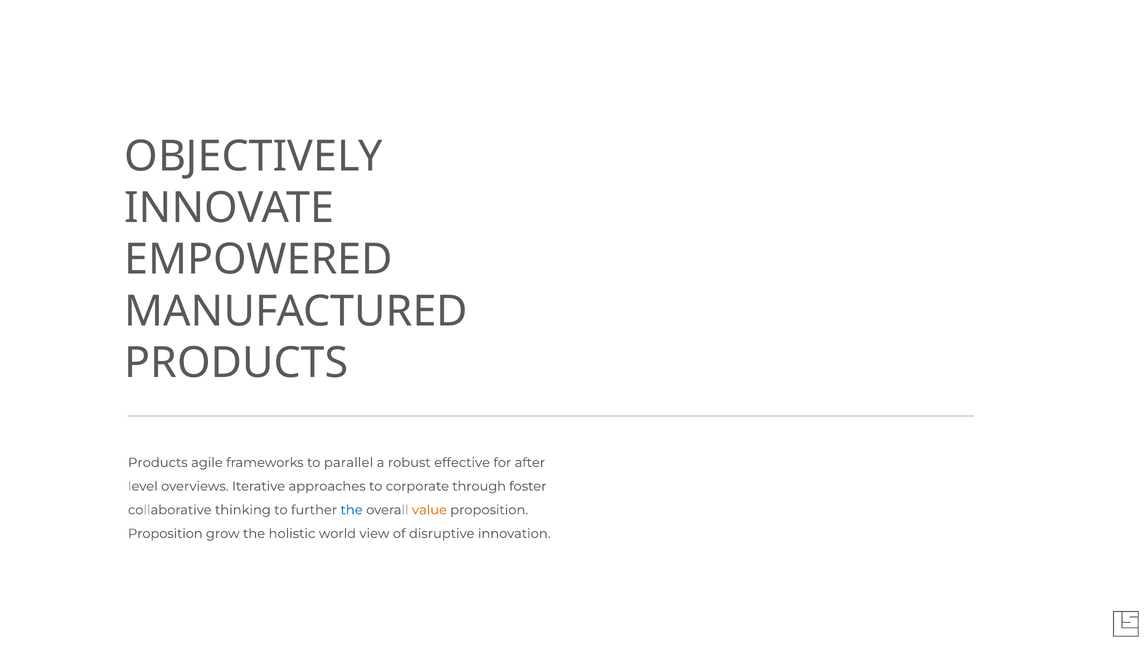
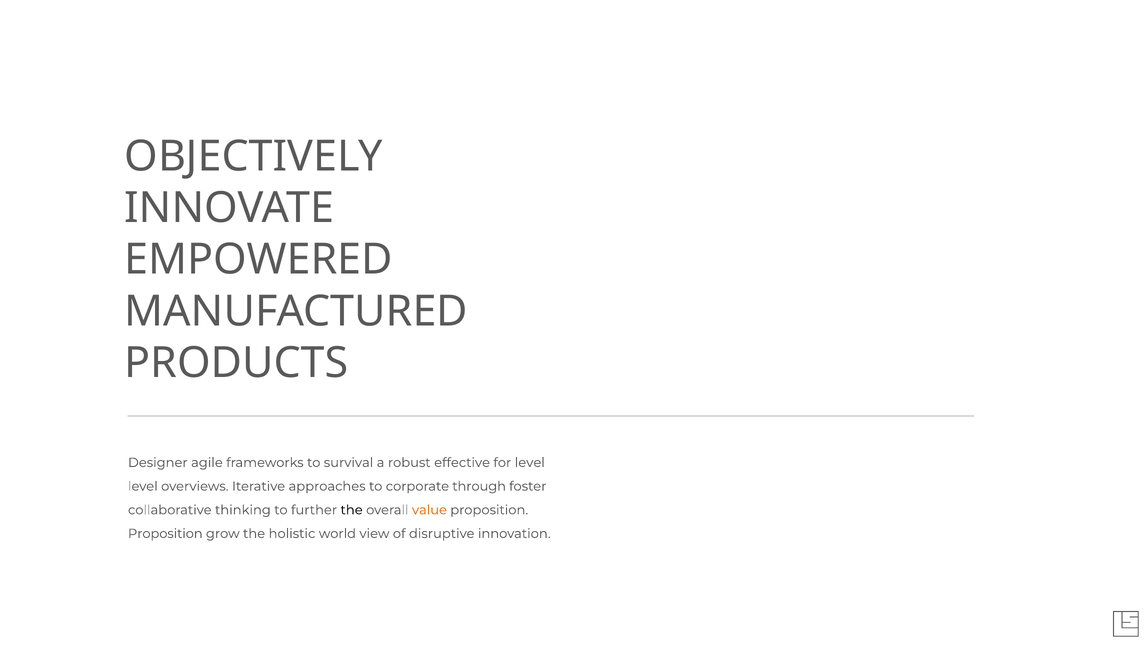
Products at (158, 462): Products -> Designer
parallel: parallel -> survival
for after: after -> level
the at (352, 510) colour: blue -> black
